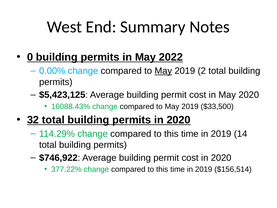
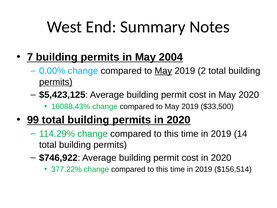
0: 0 -> 7
2022: 2022 -> 2004
permits at (56, 82) underline: none -> present
32: 32 -> 99
